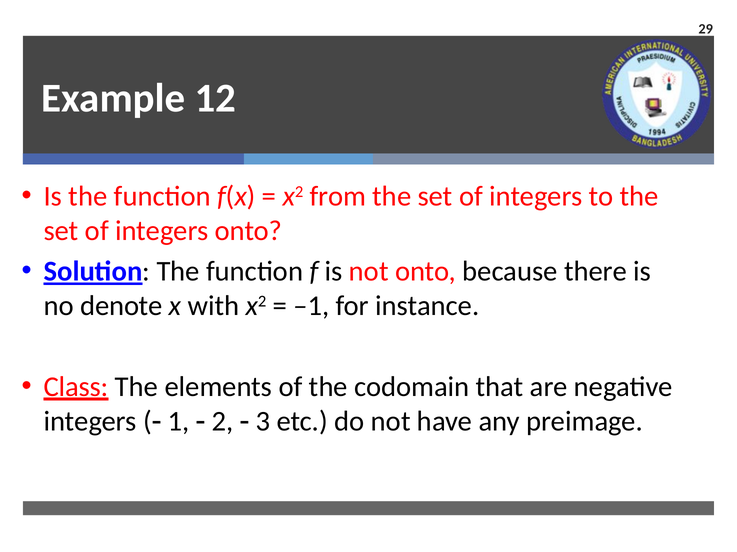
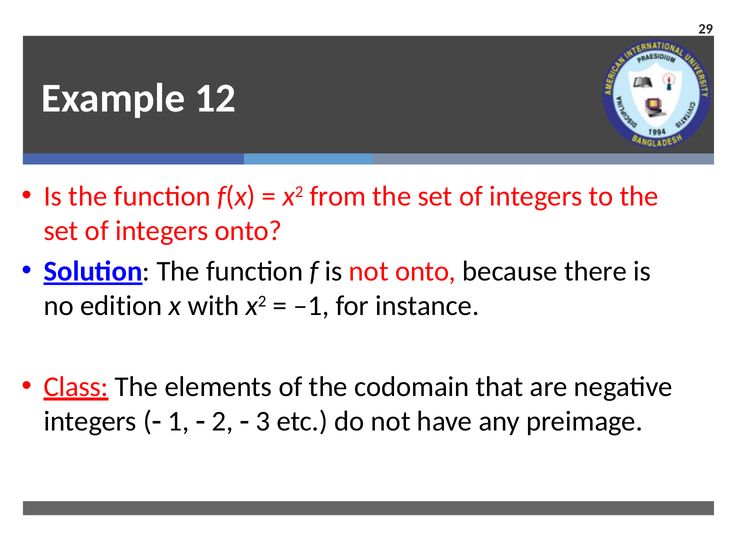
denote: denote -> edition
